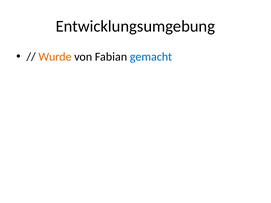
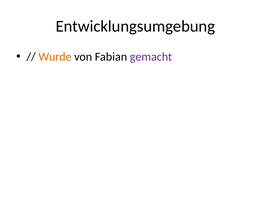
gemacht colour: blue -> purple
